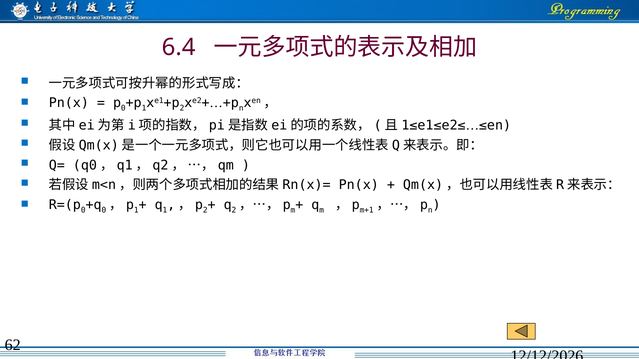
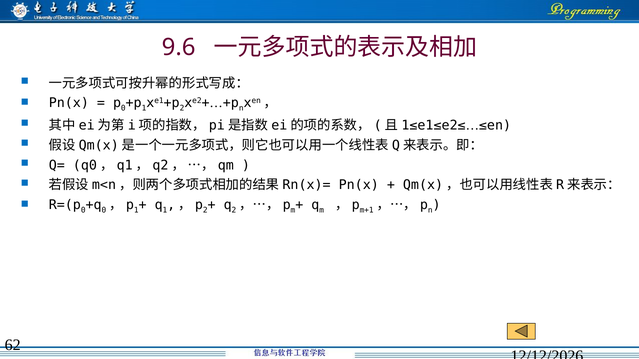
6.4: 6.4 -> 9.6
